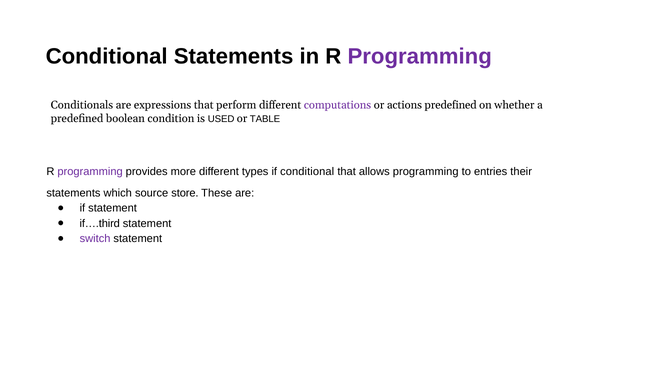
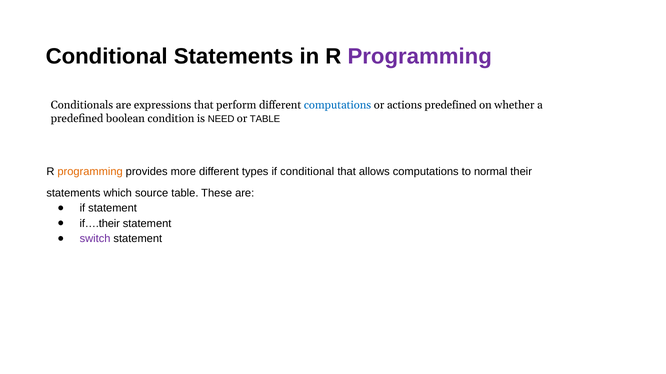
computations at (337, 105) colour: purple -> blue
USED: USED -> NEED
programming at (90, 172) colour: purple -> orange
allows programming: programming -> computations
entries: entries -> normal
source store: store -> table
if….third: if….third -> if….their
